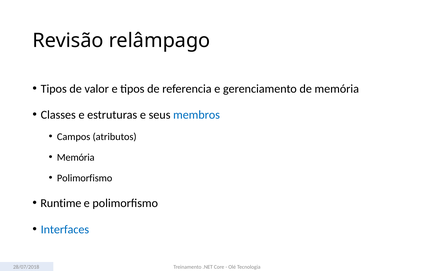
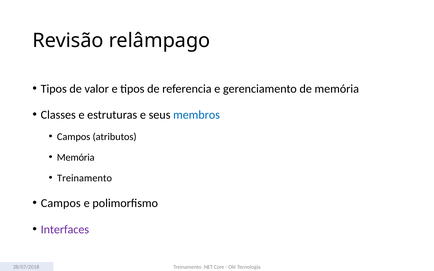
Polimorfismo at (85, 178): Polimorfismo -> Treinamento
Runtime at (61, 203): Runtime -> Campos
Interfaces colour: blue -> purple
